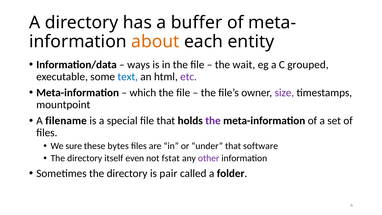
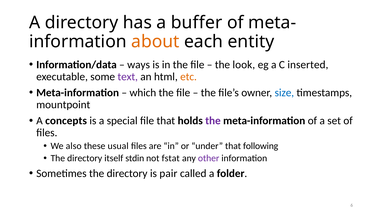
wait: wait -> look
grouped: grouped -> inserted
text colour: blue -> purple
etc colour: purple -> orange
size colour: purple -> blue
filename: filename -> concepts
sure: sure -> also
bytes: bytes -> usual
software: software -> following
even: even -> stdin
